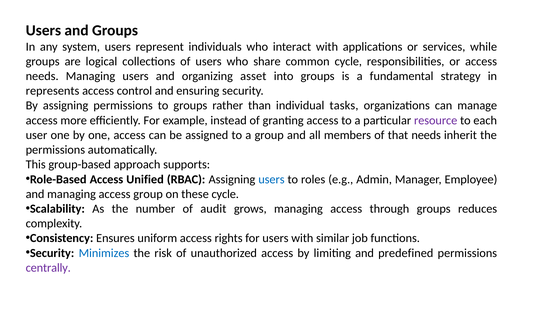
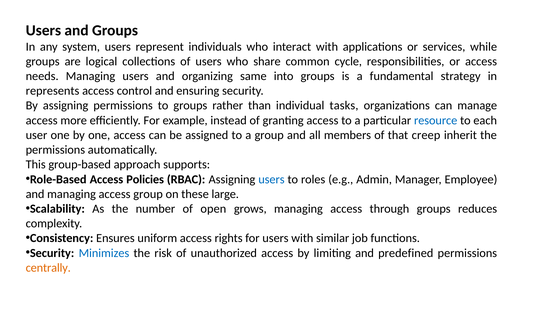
asset: asset -> same
resource colour: purple -> blue
that needs: needs -> creep
Unified: Unified -> Policies
these cycle: cycle -> large
audit: audit -> open
centrally colour: purple -> orange
